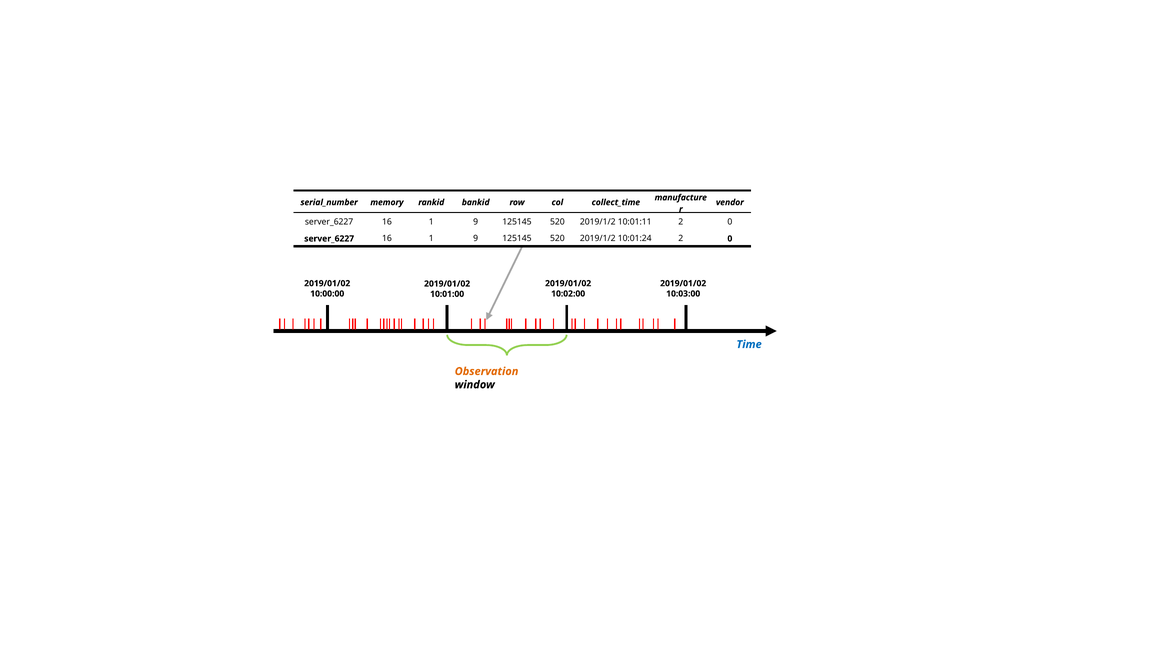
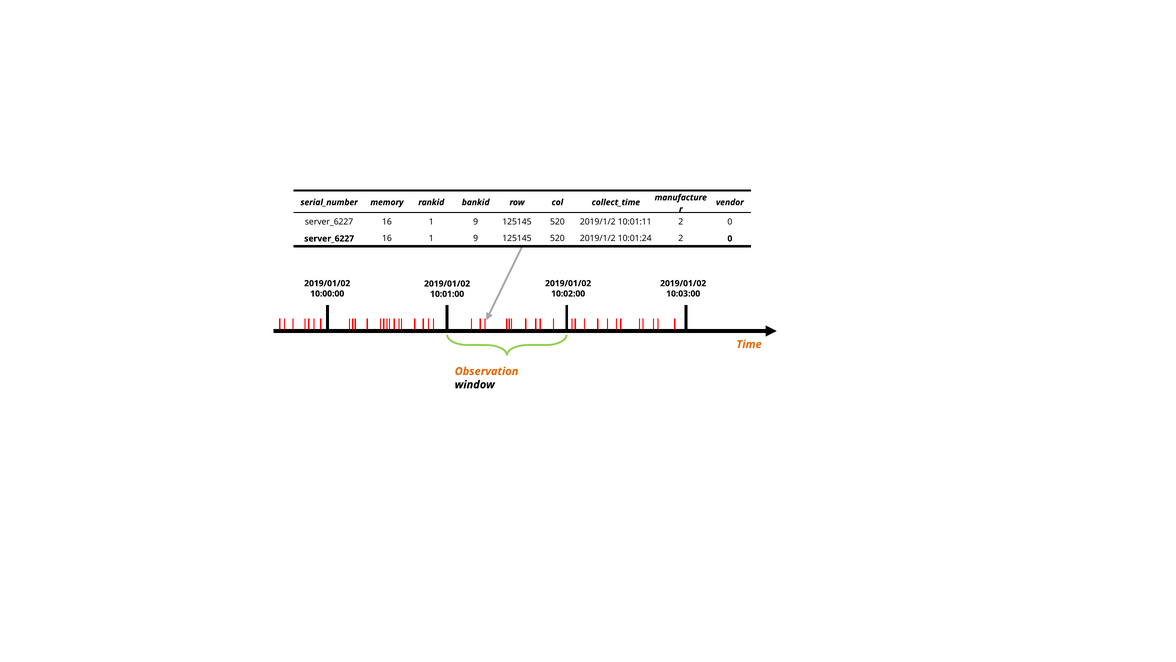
Time colour: blue -> orange
